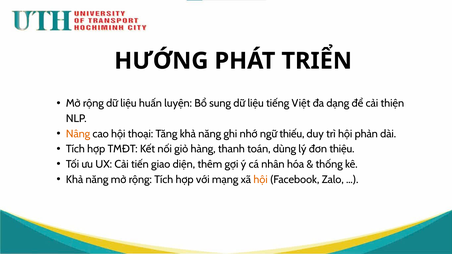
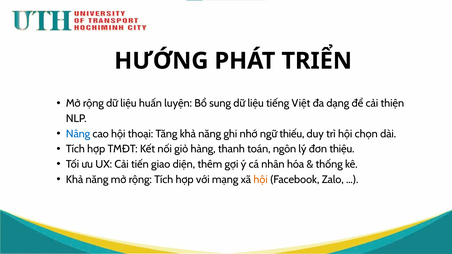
Nâng colour: orange -> blue
phản: phản -> chọn
dùng: dùng -> ngôn
